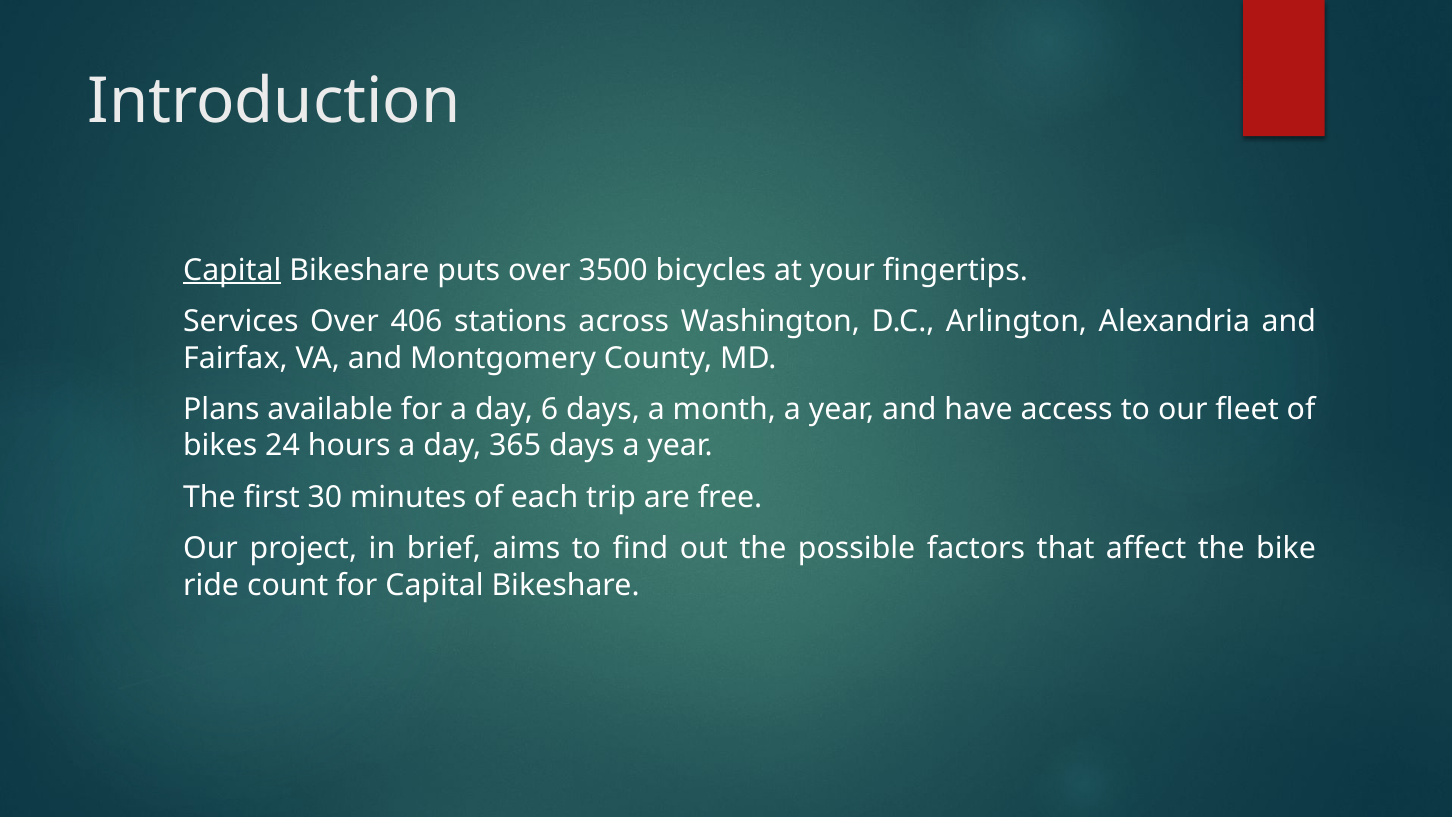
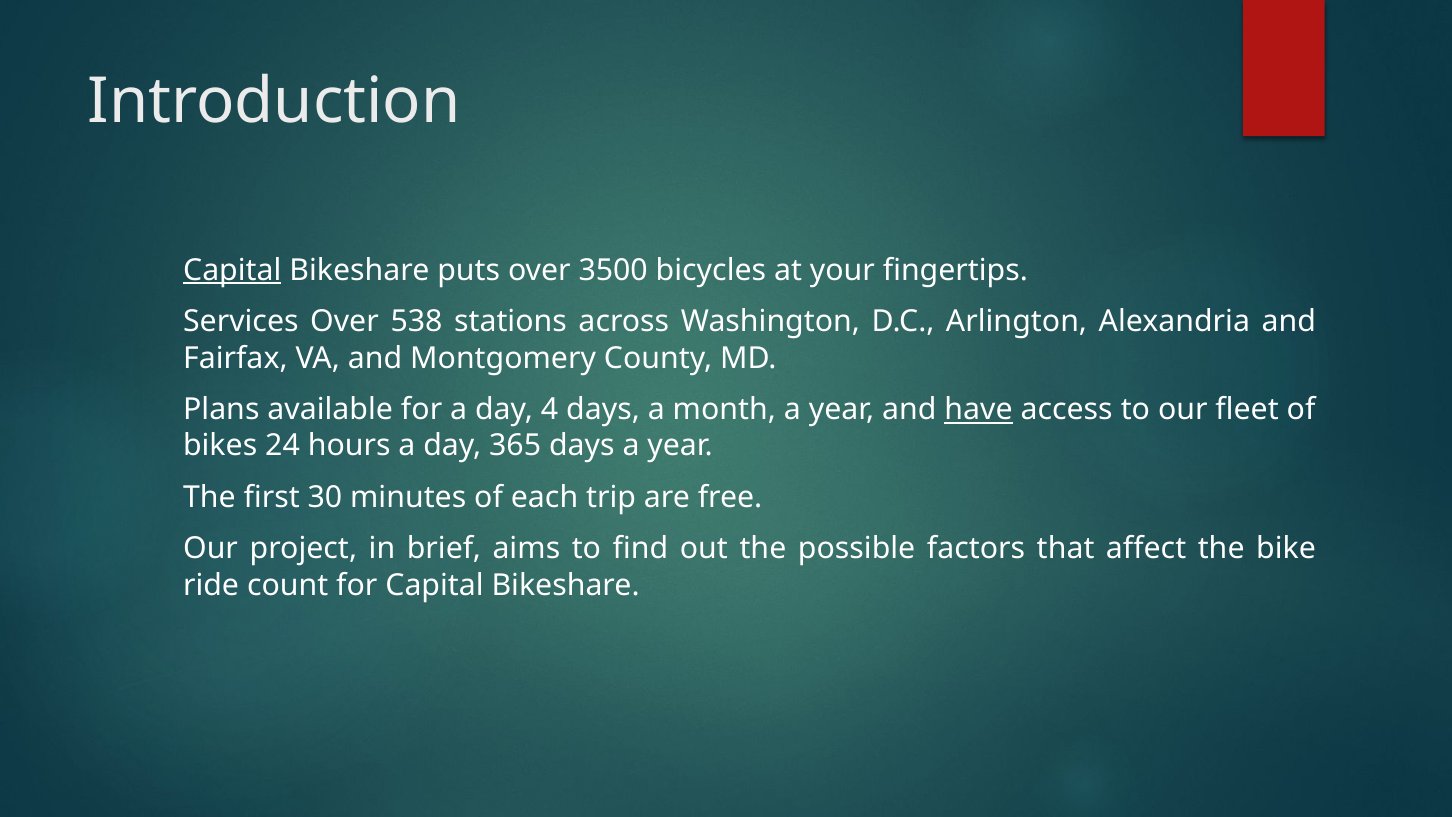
406: 406 -> 538
6: 6 -> 4
have underline: none -> present
